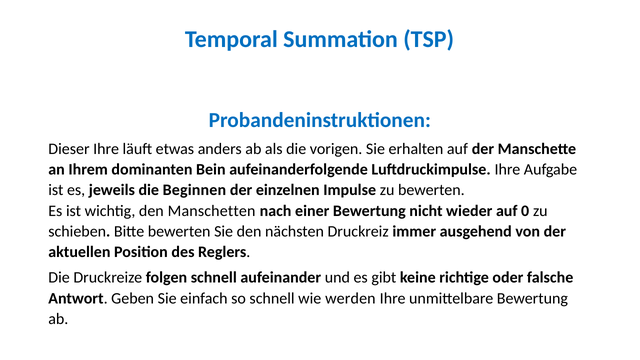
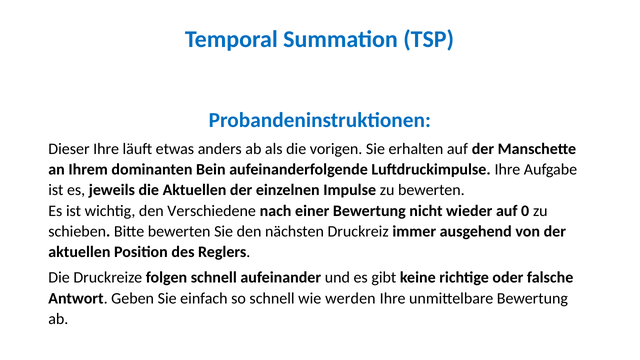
die Beginnen: Beginnen -> Aktuellen
Manschetten: Manschetten -> Verschiedene
